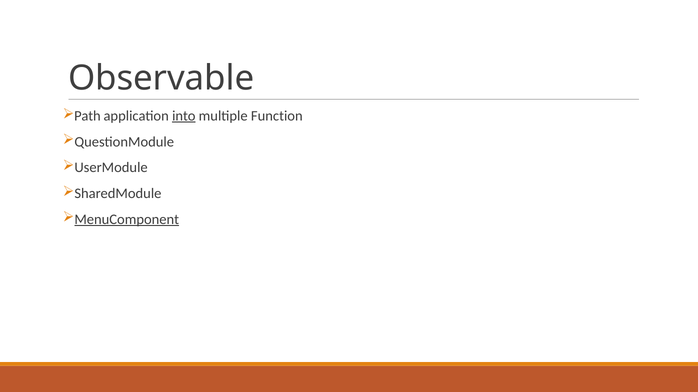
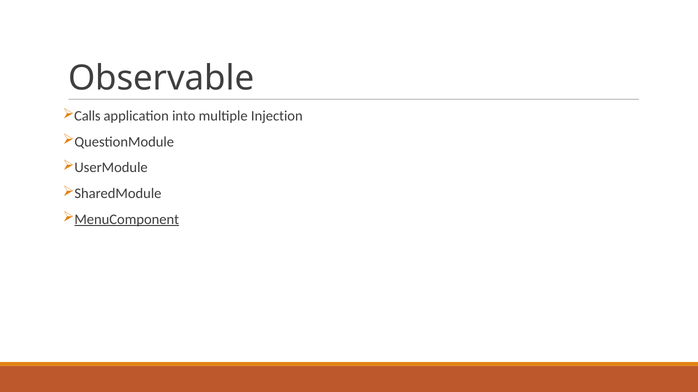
Path: Path -> Calls
into underline: present -> none
Function: Function -> Injection
